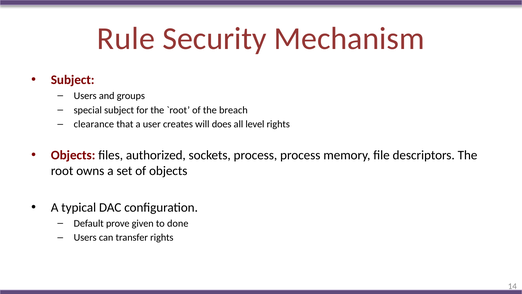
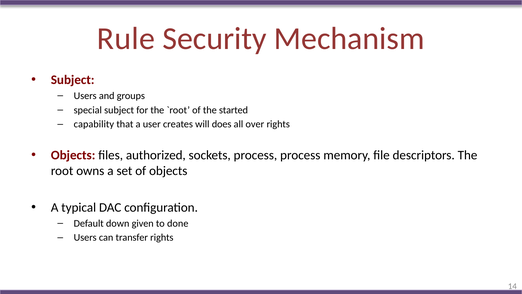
breach: breach -> started
clearance: clearance -> capability
level: level -> over
prove: prove -> down
